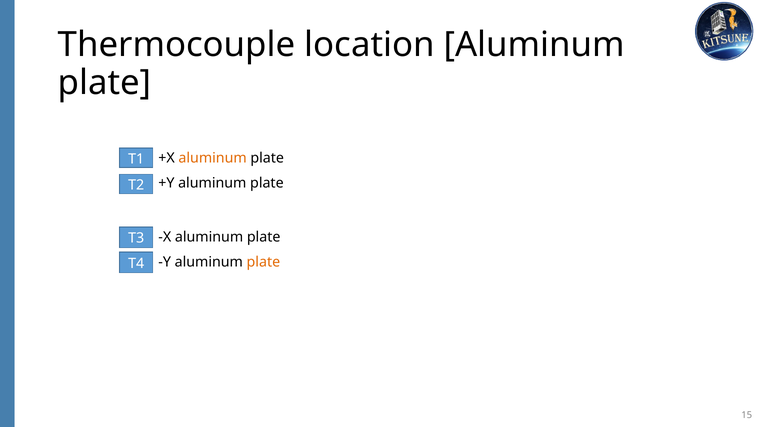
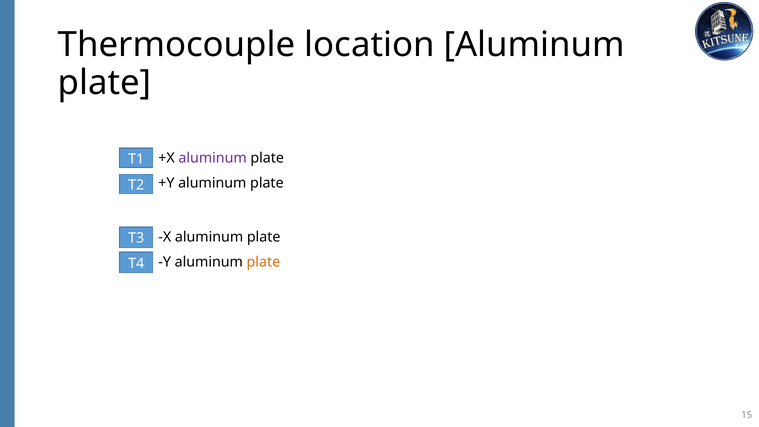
aluminum at (213, 158) colour: orange -> purple
